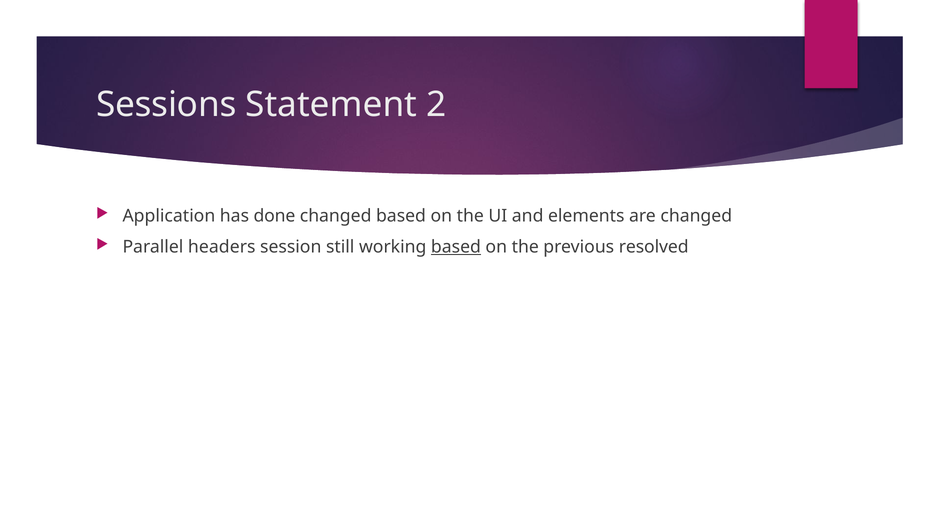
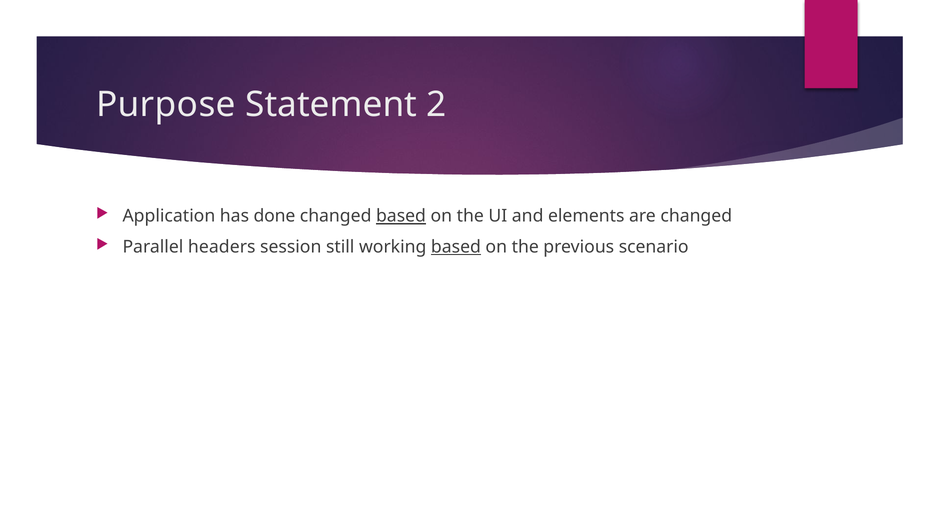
Sessions: Sessions -> Purpose
based at (401, 216) underline: none -> present
resolved: resolved -> scenario
